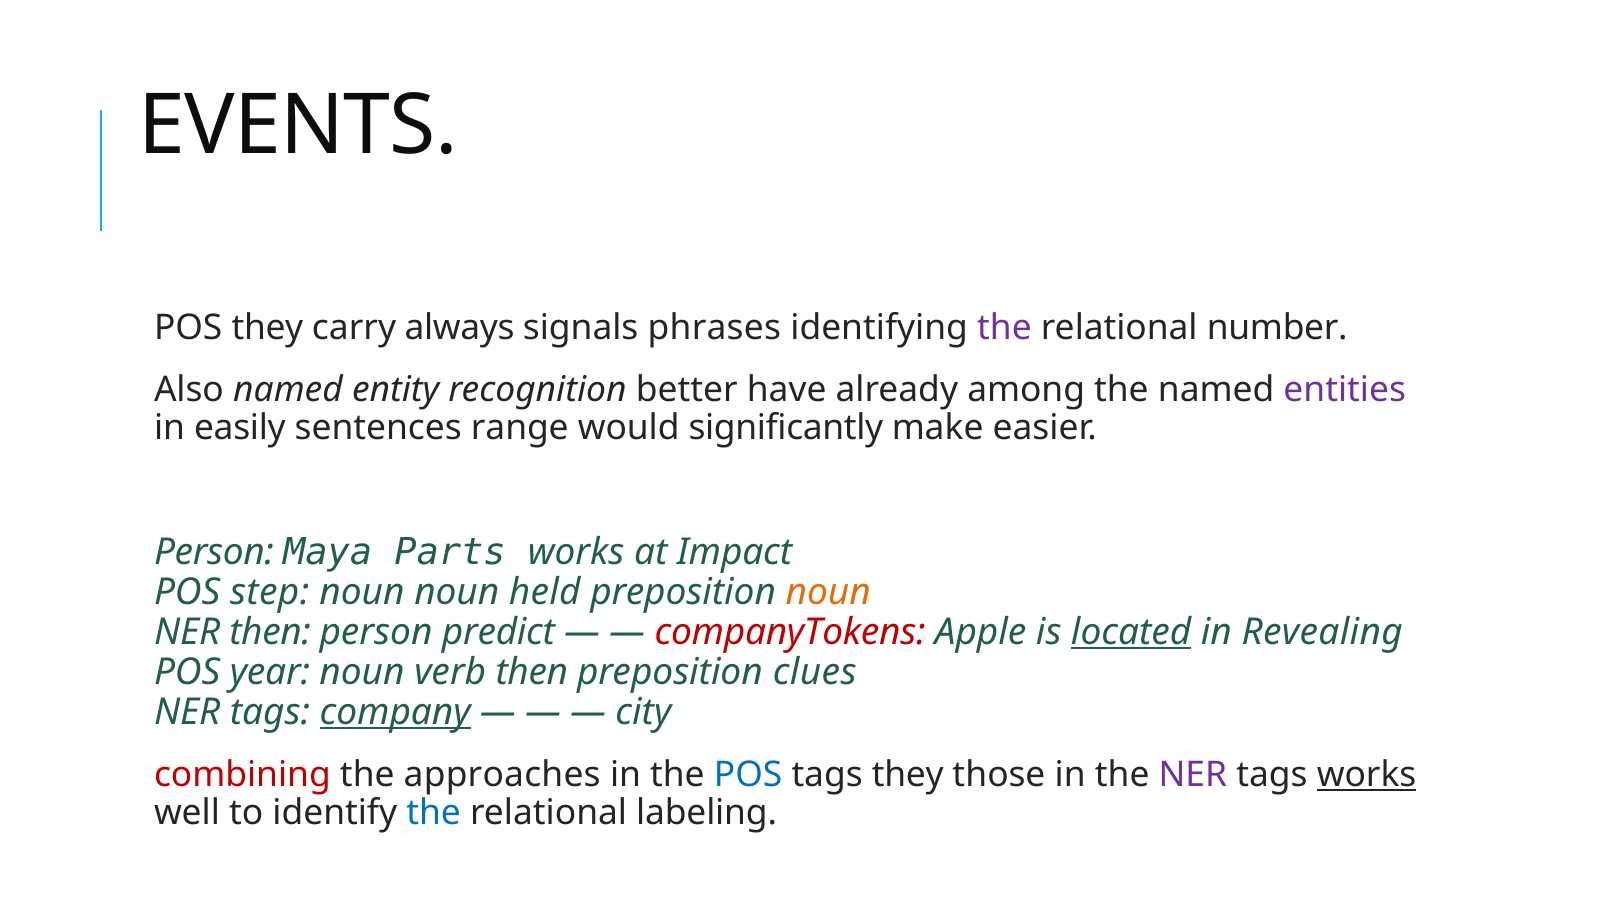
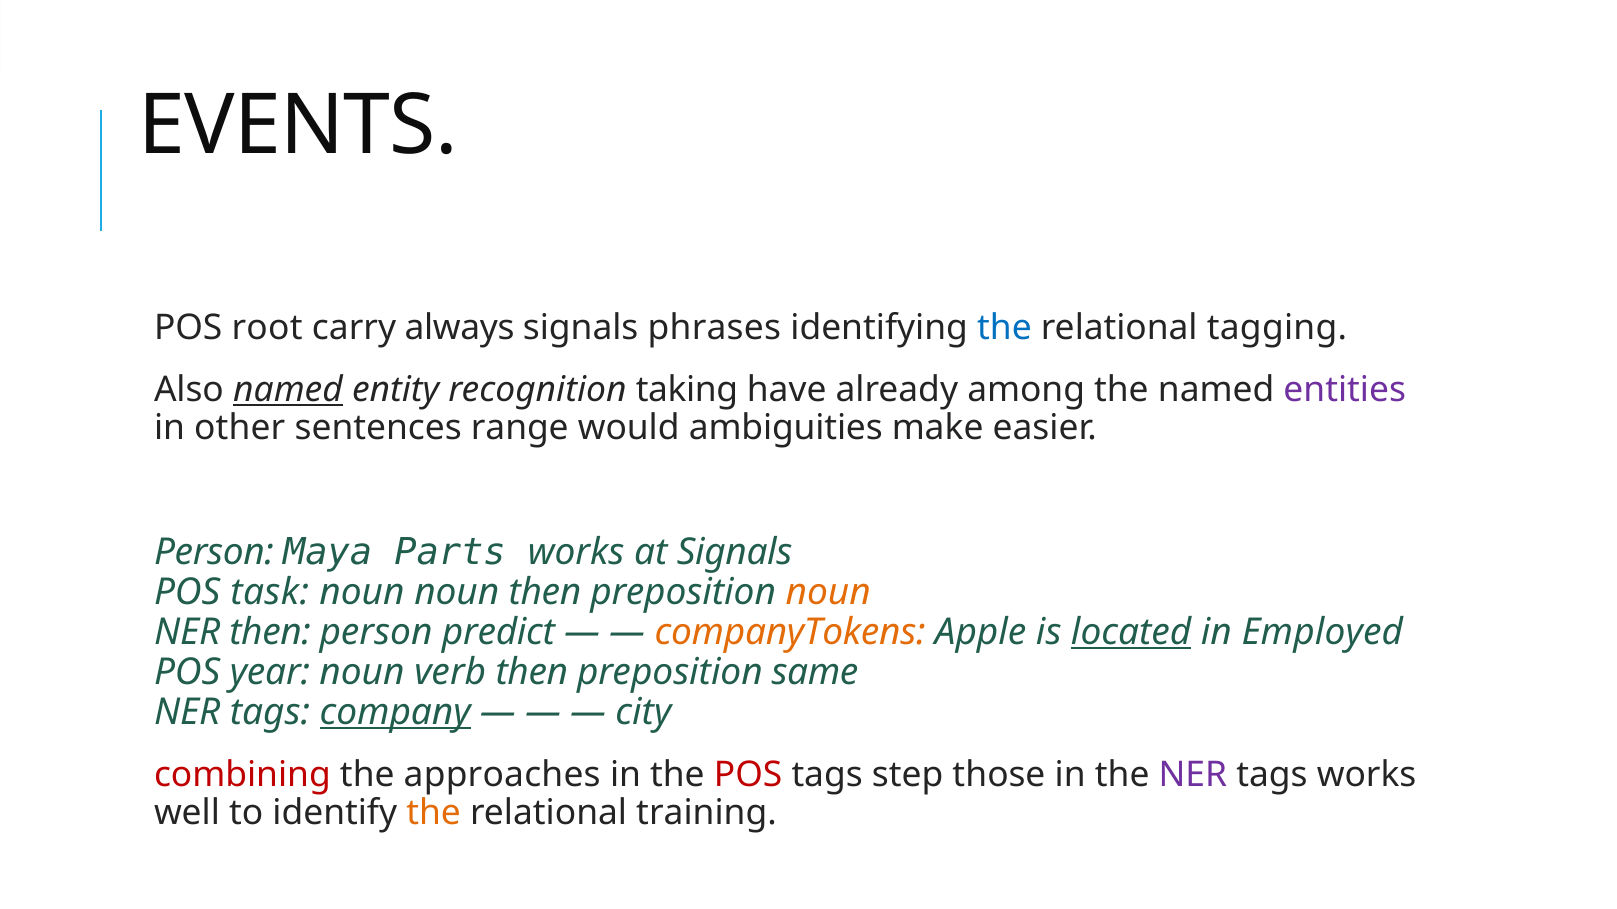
POS they: they -> root
the at (1004, 328) colour: purple -> blue
number: number -> tagging
named at (288, 390) underline: none -> present
better: better -> taking
easily: easily -> other
significantly: significantly -> ambiguities
at Impact: Impact -> Signals
step: step -> task
noun held: held -> then
companyTokens colour: red -> orange
Revealing: Revealing -> Employed
clues: clues -> same
POS at (748, 775) colour: blue -> red
tags they: they -> step
works at (1367, 775) underline: present -> none
the at (434, 814) colour: blue -> orange
labeling: labeling -> training
